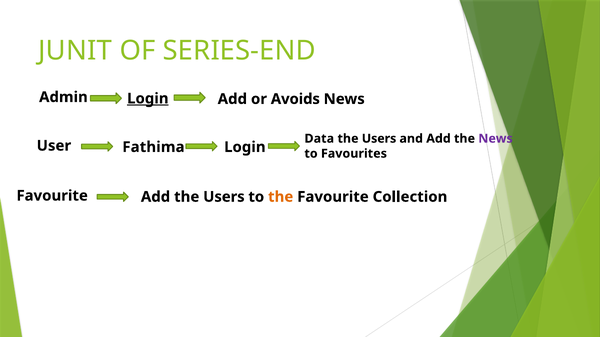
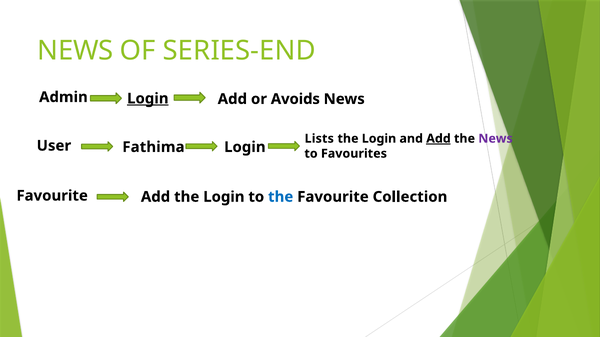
JUNIT at (75, 51): JUNIT -> NEWS
Data: Data -> Lists
Users at (379, 139): Users -> Login
Add at (438, 139) underline: none -> present
Add the Users: Users -> Login
the at (281, 197) colour: orange -> blue
